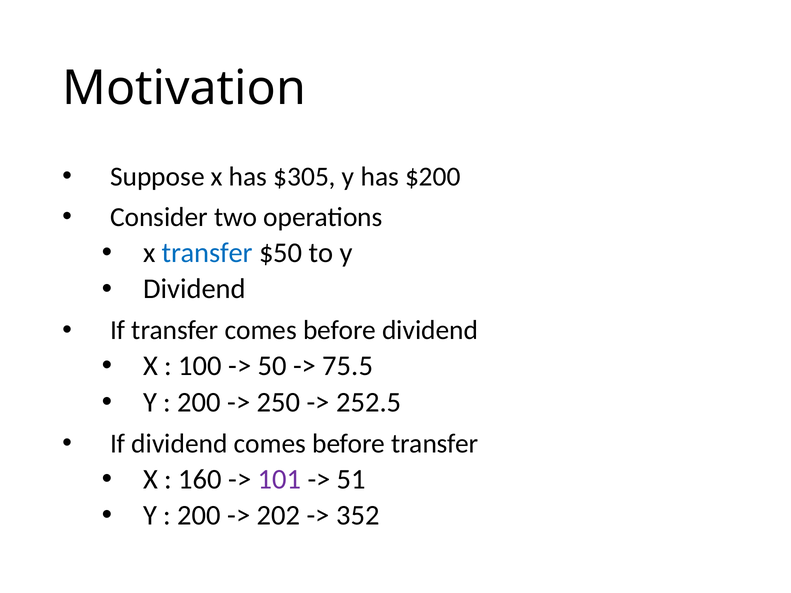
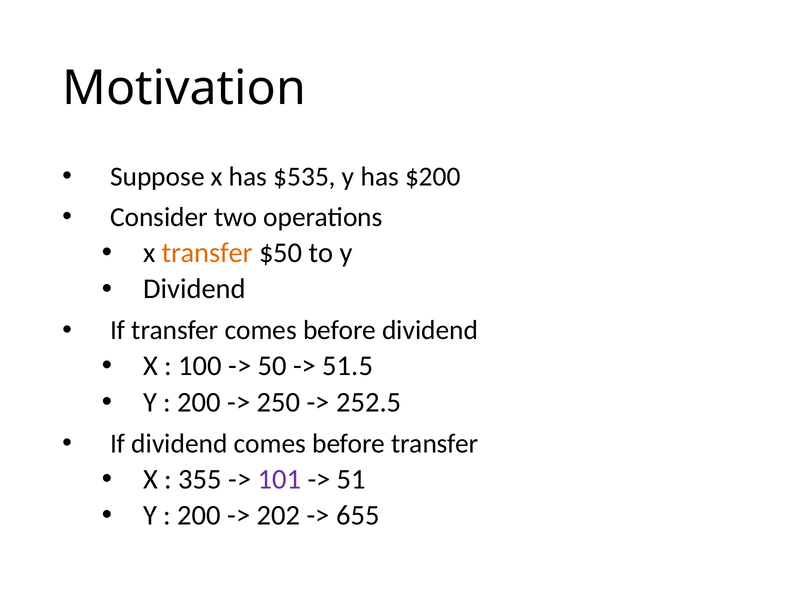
$305: $305 -> $535
transfer at (207, 253) colour: blue -> orange
75.5: 75.5 -> 51.5
160: 160 -> 355
352: 352 -> 655
